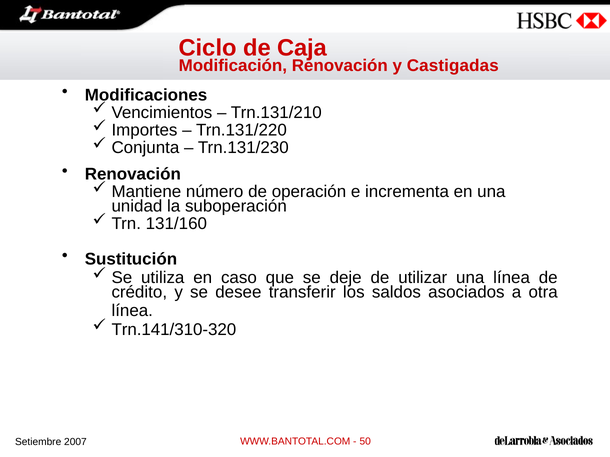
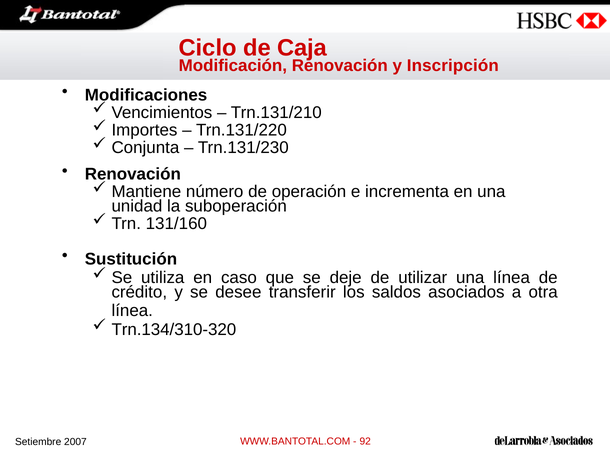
Castigadas: Castigadas -> Inscripción
Trn.141/310-320: Trn.141/310-320 -> Trn.134/310-320
50: 50 -> 92
